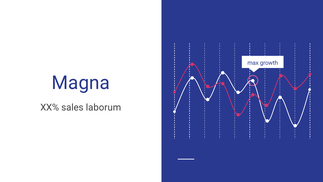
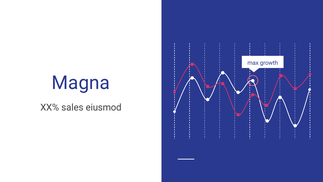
laborum: laborum -> eiusmod
